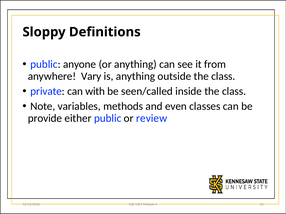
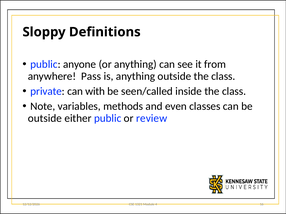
Vary: Vary -> Pass
provide at (45, 118): provide -> outside
